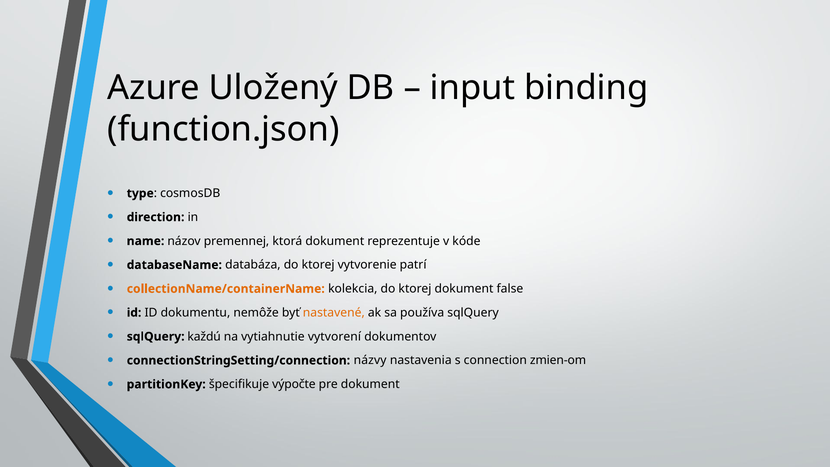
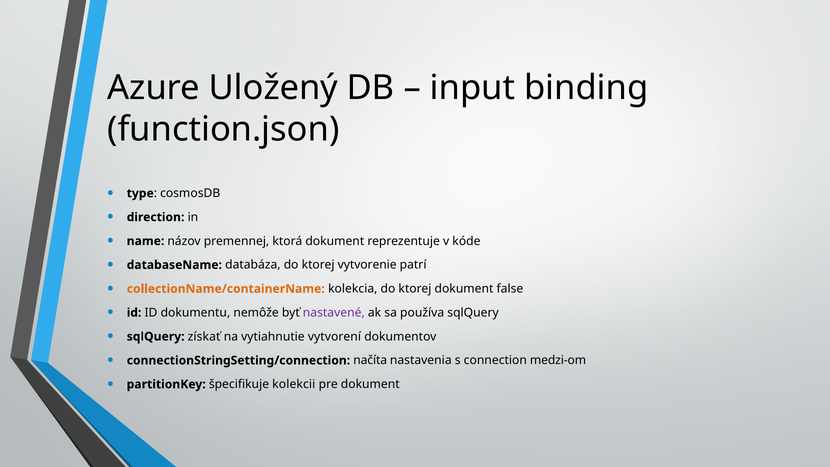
nastavené colour: orange -> purple
každú: každú -> získať
názvy: názvy -> načíta
zmien-om: zmien-om -> medzi-om
výpočte: výpočte -> kolekcii
